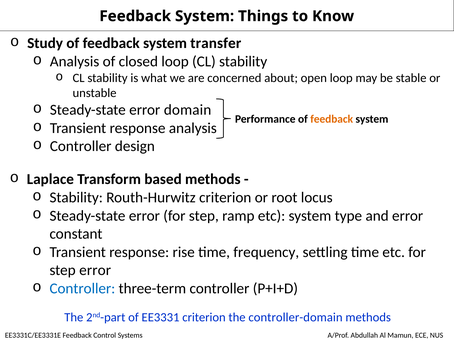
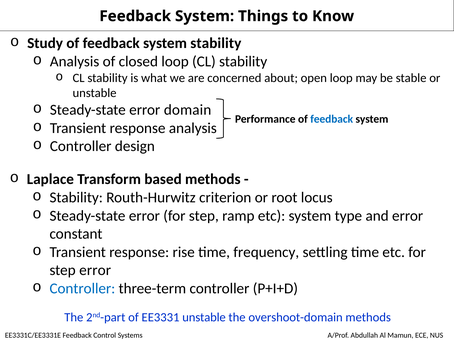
system transfer: transfer -> stability
feedback at (332, 119) colour: orange -> blue
EE3331 criterion: criterion -> unstable
controller-domain: controller-domain -> overshoot-domain
